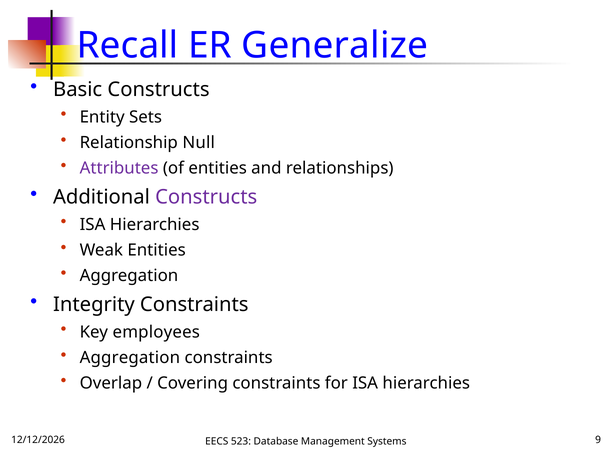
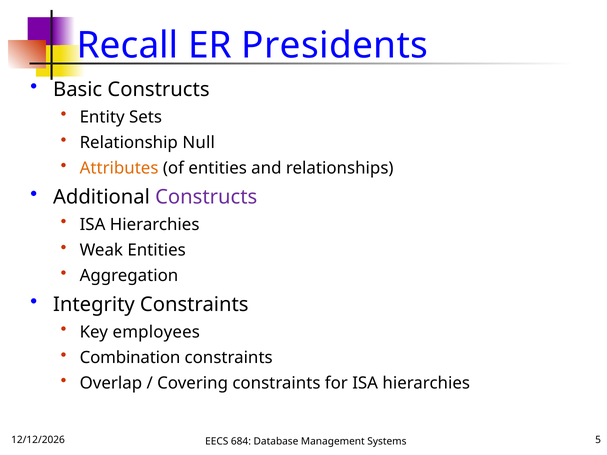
Generalize: Generalize -> Presidents
Attributes colour: purple -> orange
Aggregation at (130, 358): Aggregation -> Combination
523: 523 -> 684
9: 9 -> 5
